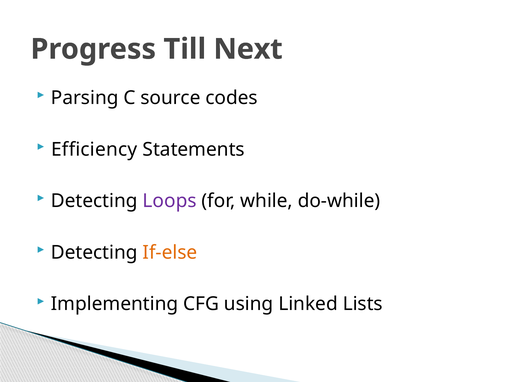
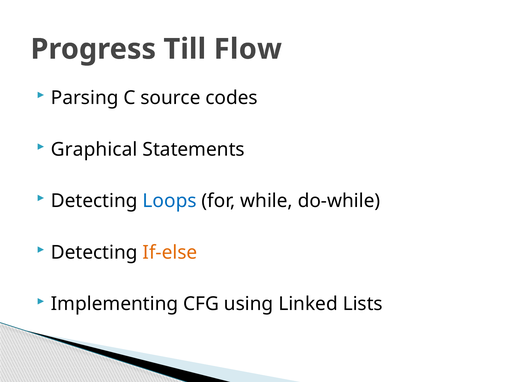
Next: Next -> Flow
Efficiency: Efficiency -> Graphical
Loops colour: purple -> blue
